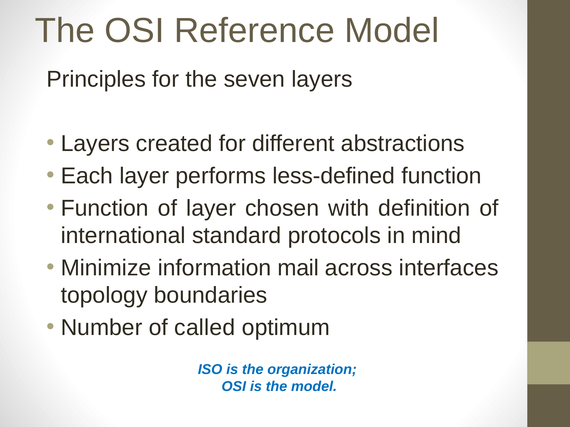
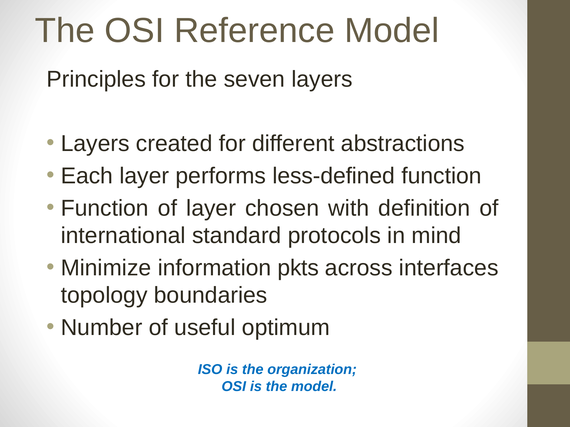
mail: mail -> pkts
called: called -> useful
